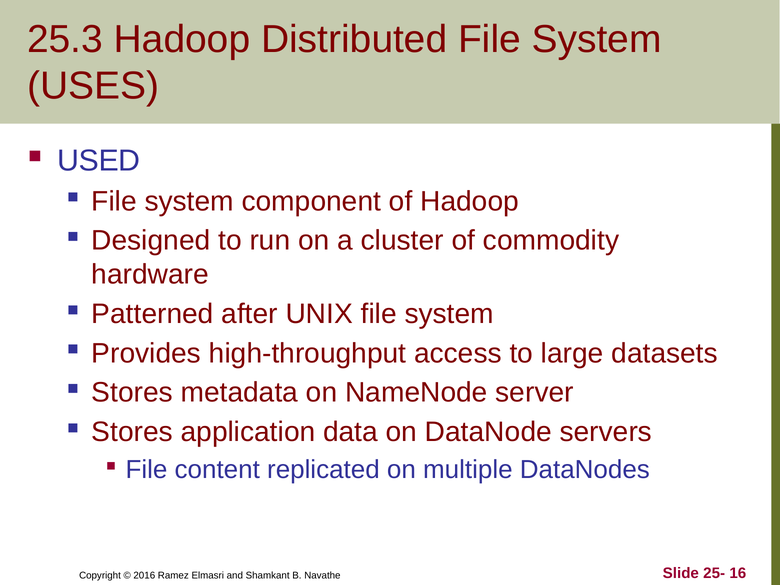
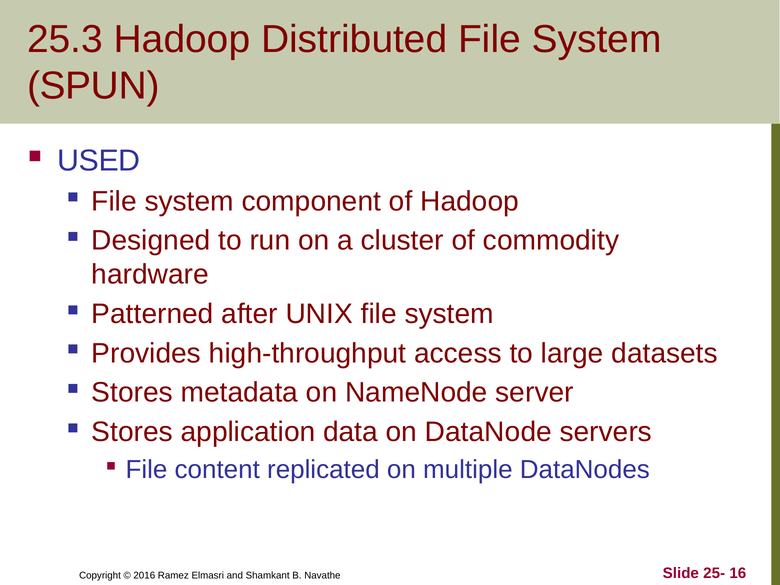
USES: USES -> SPUN
